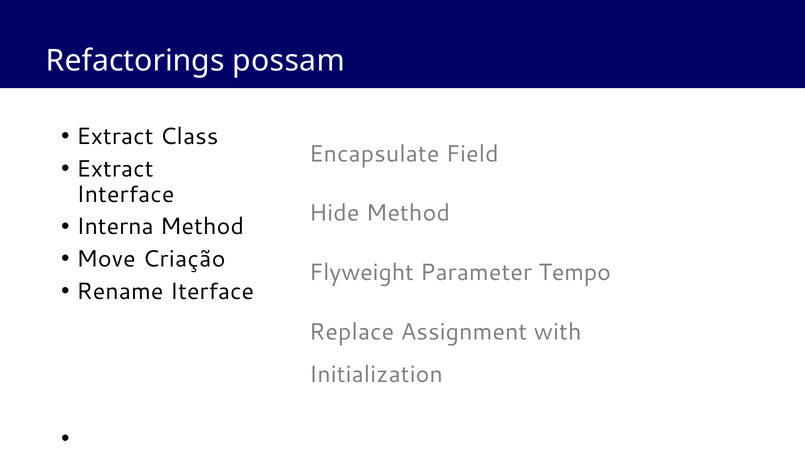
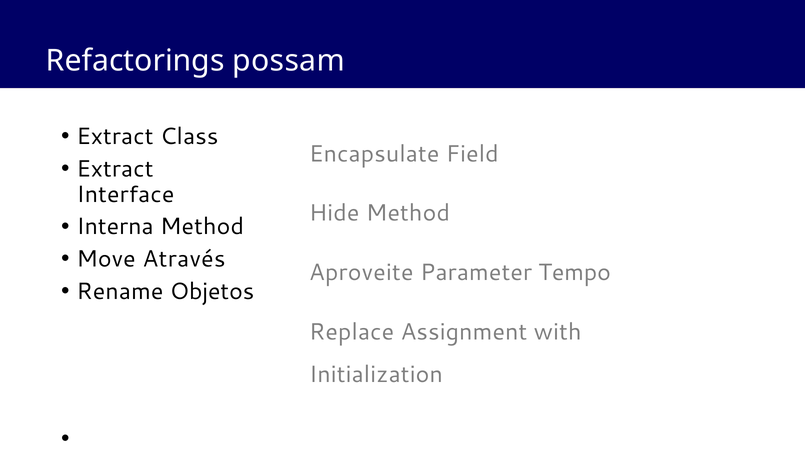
Criação: Criação -> Através
Flyweight: Flyweight -> Aproveite
Iterface: Iterface -> Objetos
